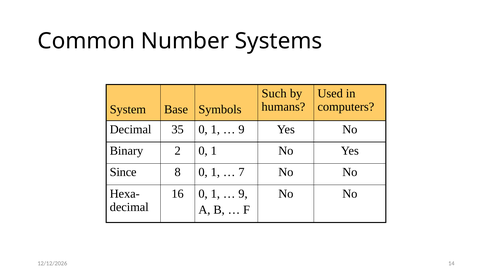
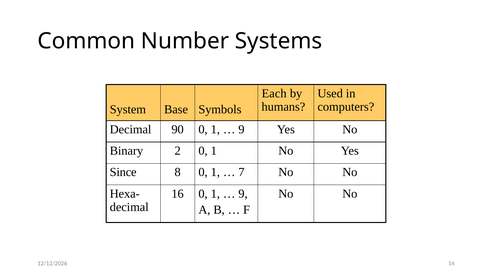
Such: Such -> Each
35: 35 -> 90
